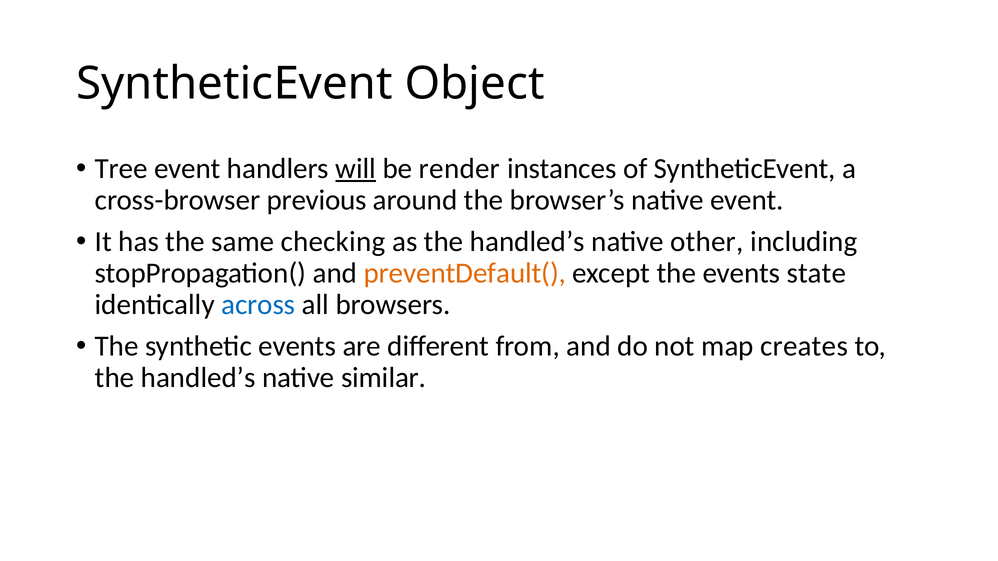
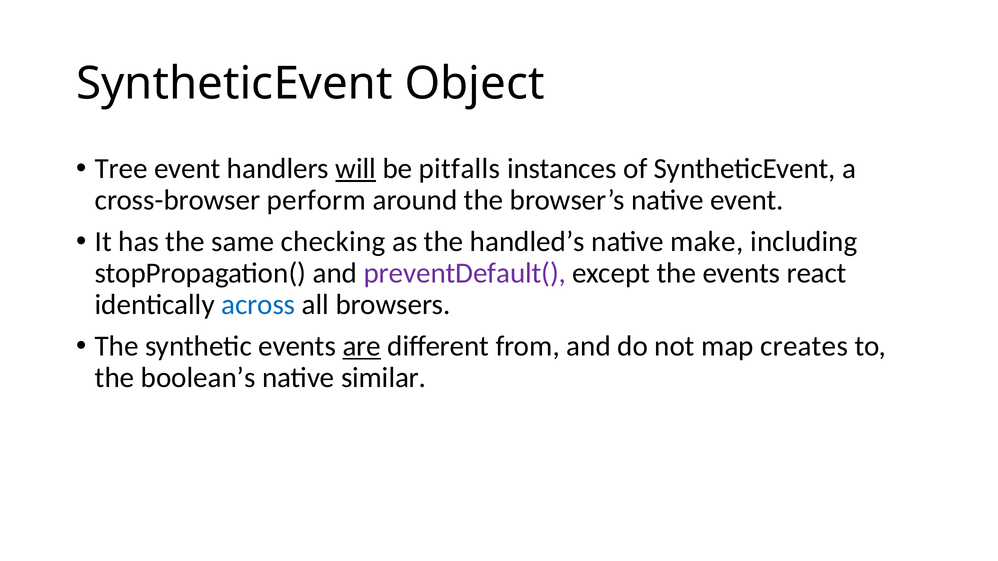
render: render -> pitfalls
previous: previous -> perform
other: other -> make
preventDefault( colour: orange -> purple
state: state -> react
are underline: none -> present
handled’s at (198, 378): handled’s -> boolean’s
